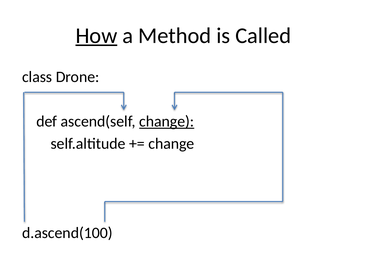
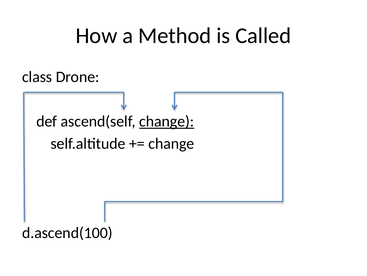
How underline: present -> none
